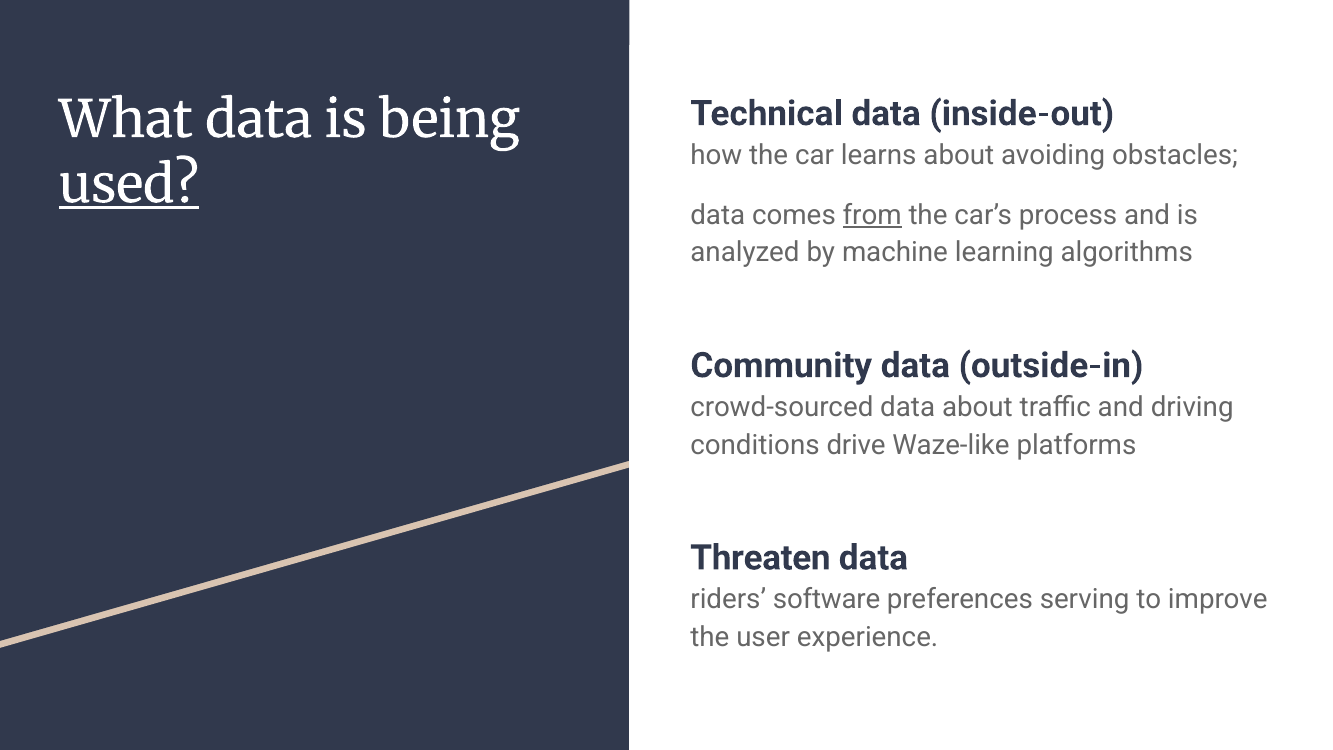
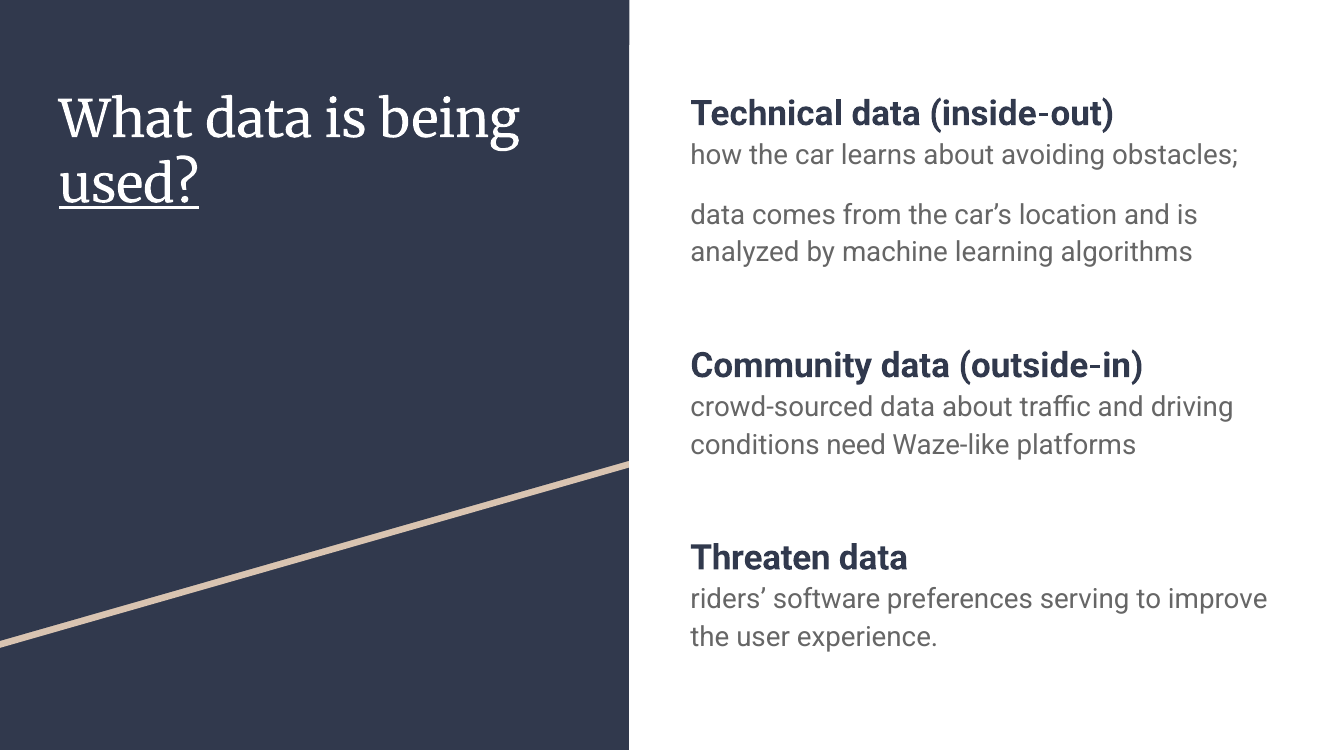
from underline: present -> none
process: process -> location
drive: drive -> need
